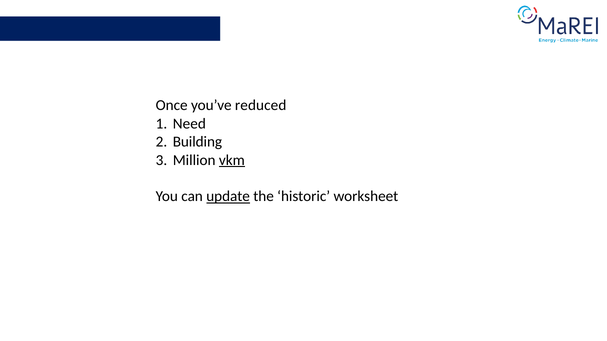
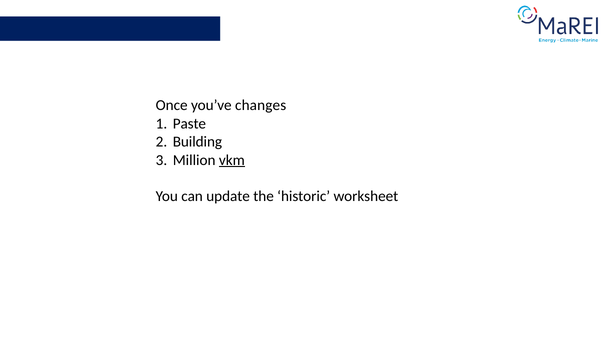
reduced: reduced -> changes
Need: Need -> Paste
update underline: present -> none
